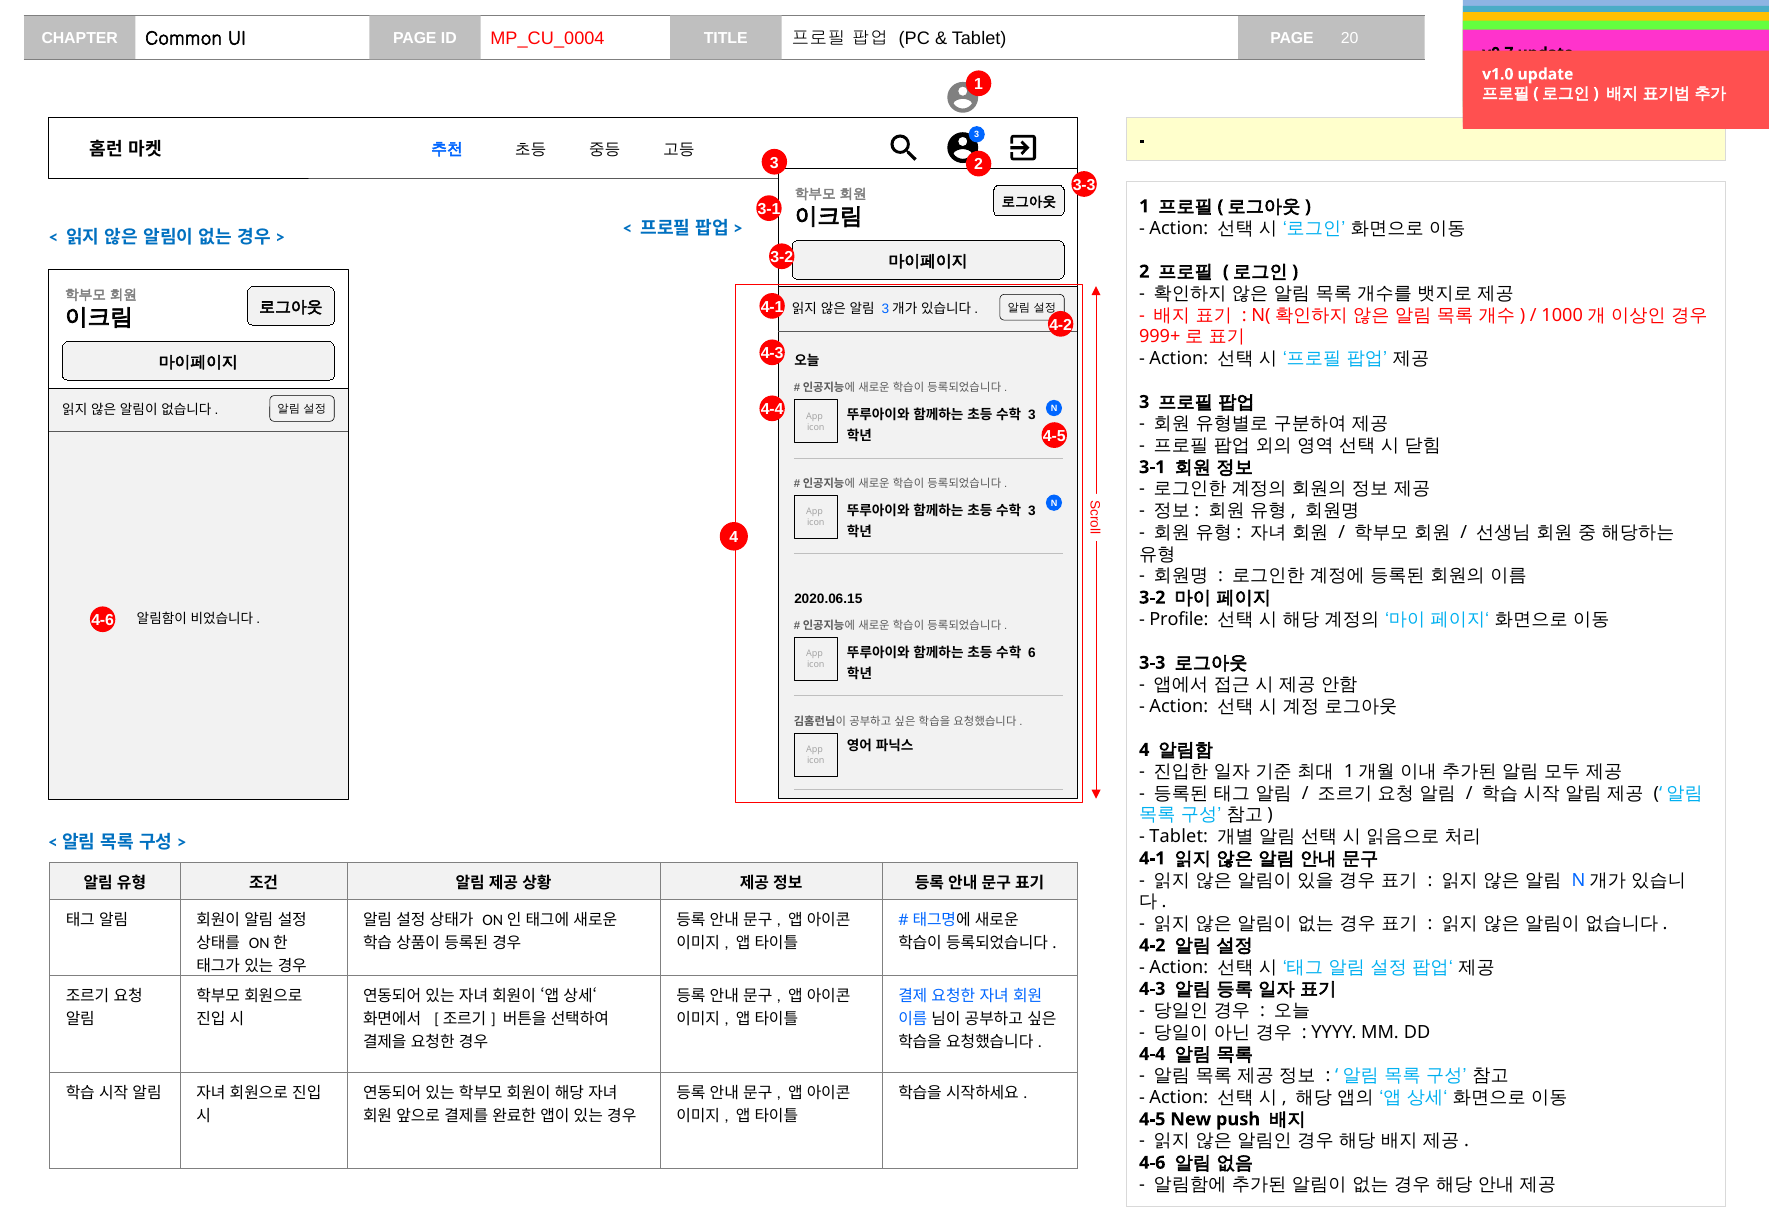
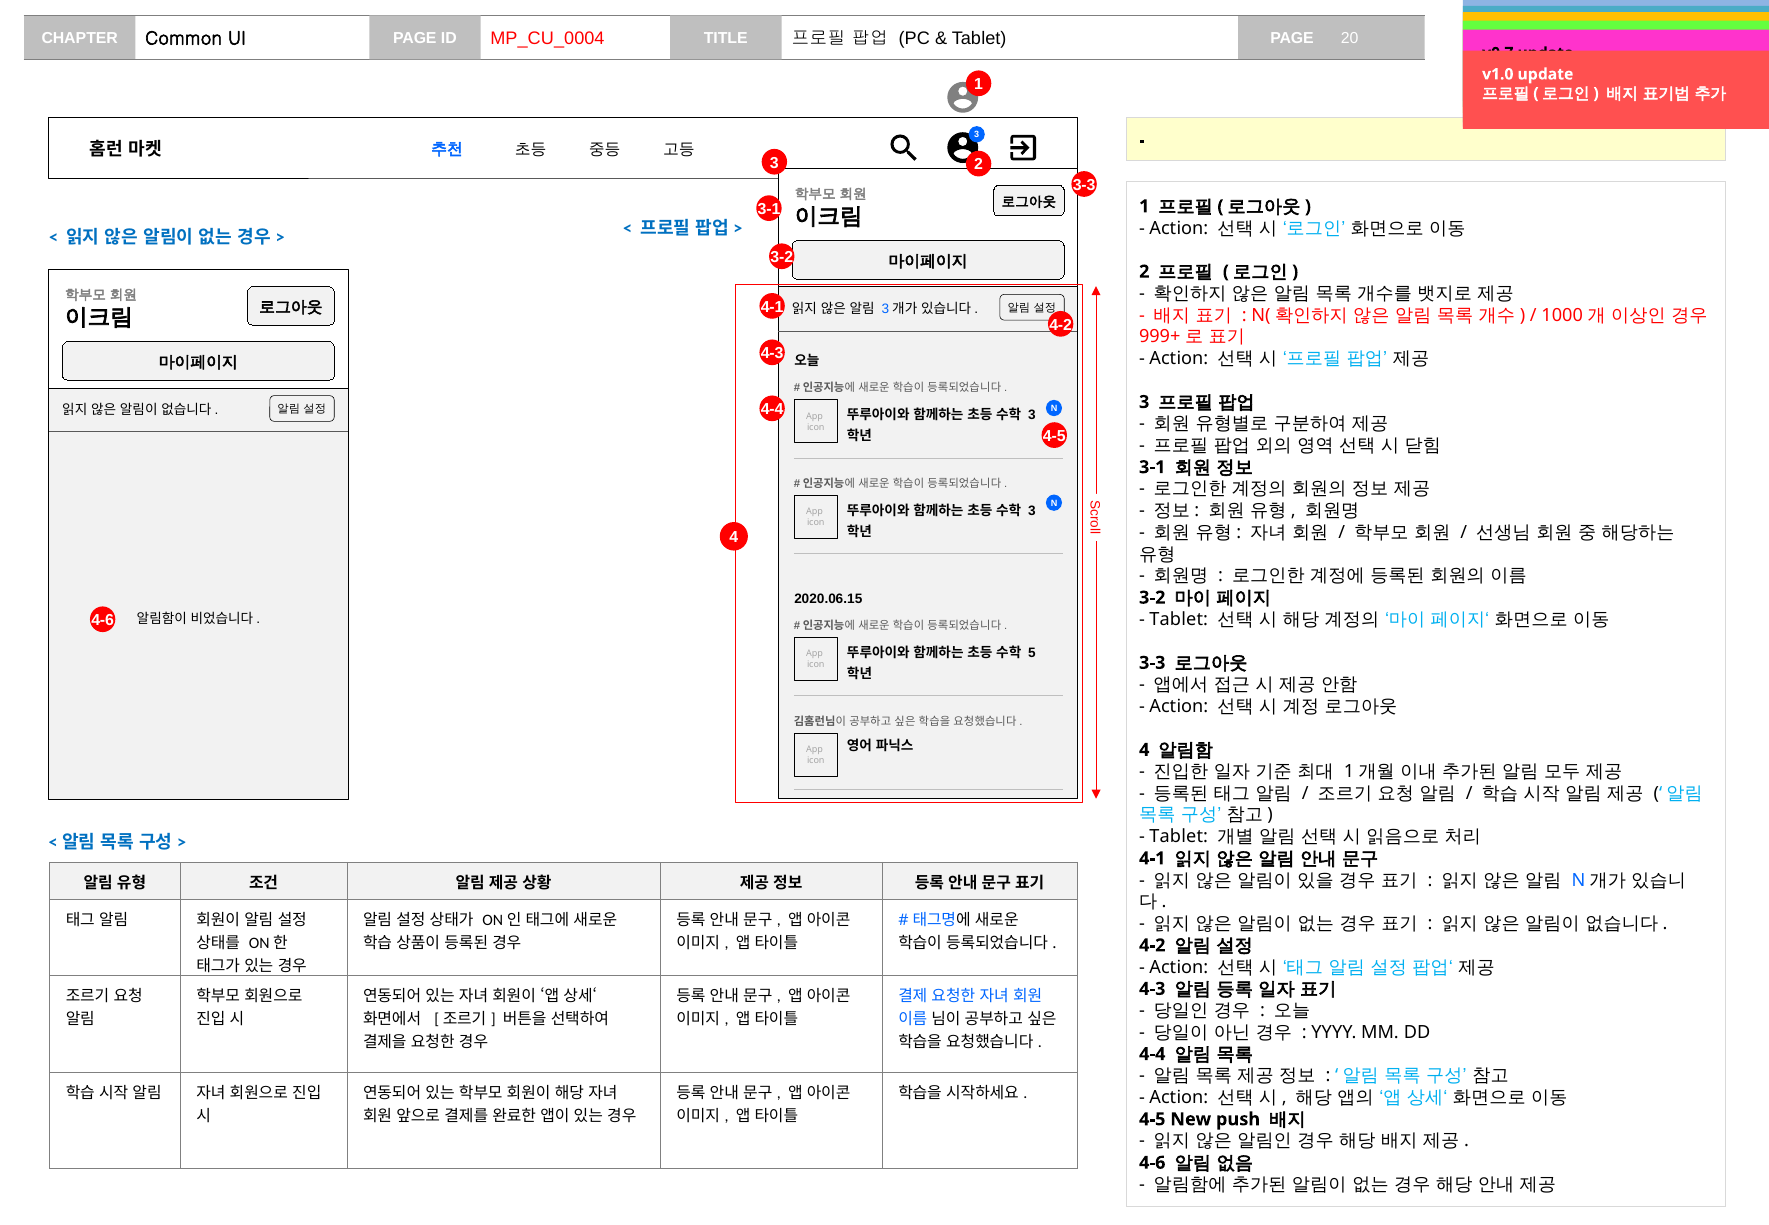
Profile at (1179, 619): Profile -> Tablet
6: 6 -> 5
